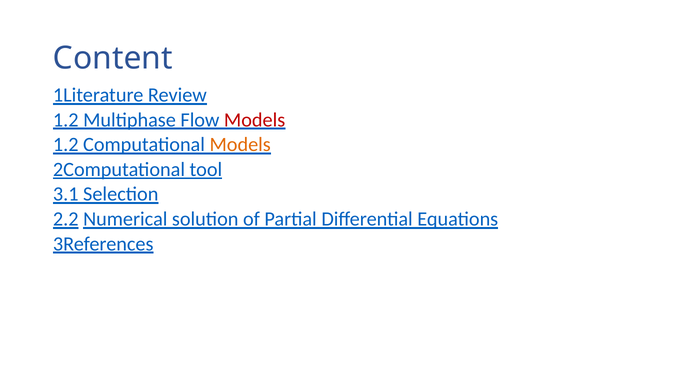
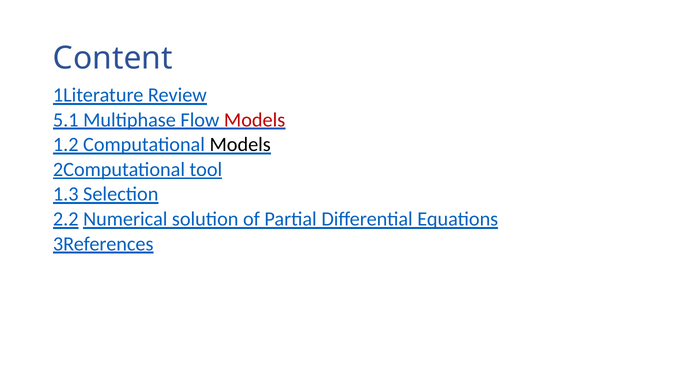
1.2 at (66, 120): 1.2 -> 5.1
Models at (240, 145) colour: orange -> black
3.1: 3.1 -> 1.3
